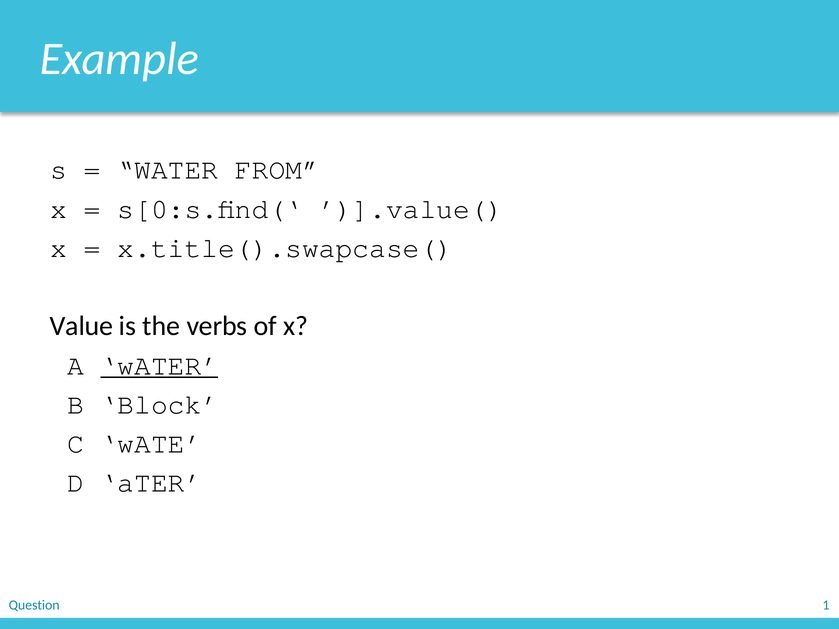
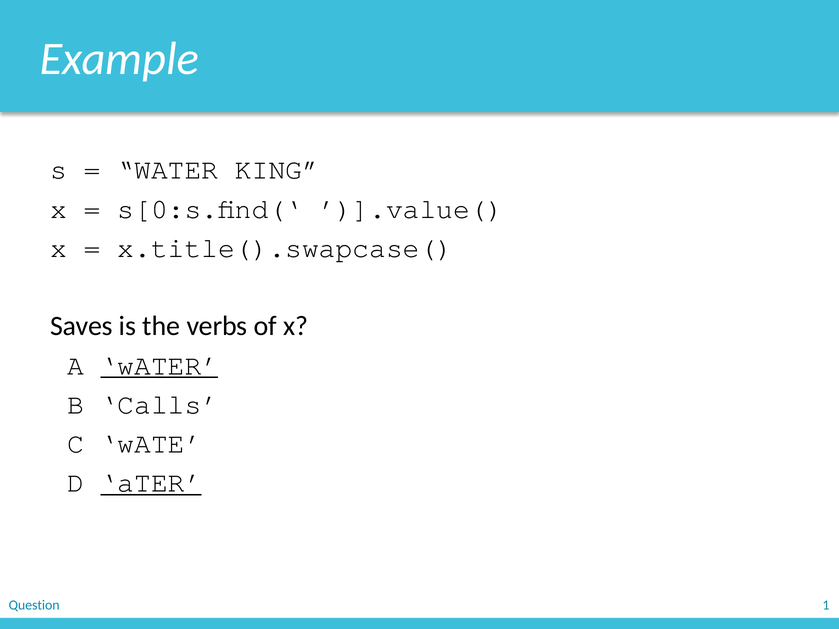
FROM: FROM -> KING
Value: Value -> Saves
Block: Block -> Calls
aTER underline: none -> present
